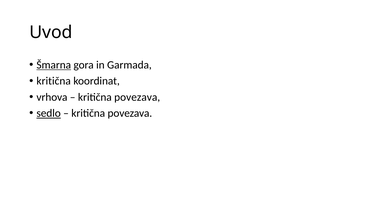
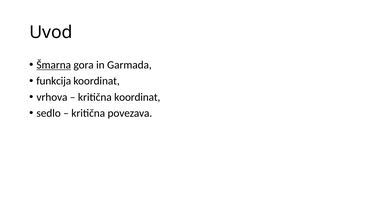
kritična at (54, 81): kritična -> funkcija
povezava at (137, 97): povezava -> koordinat
sedlo underline: present -> none
